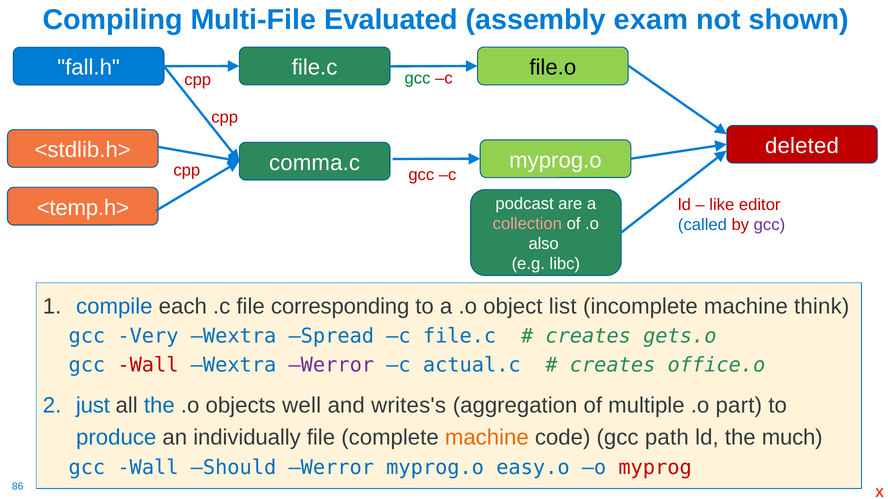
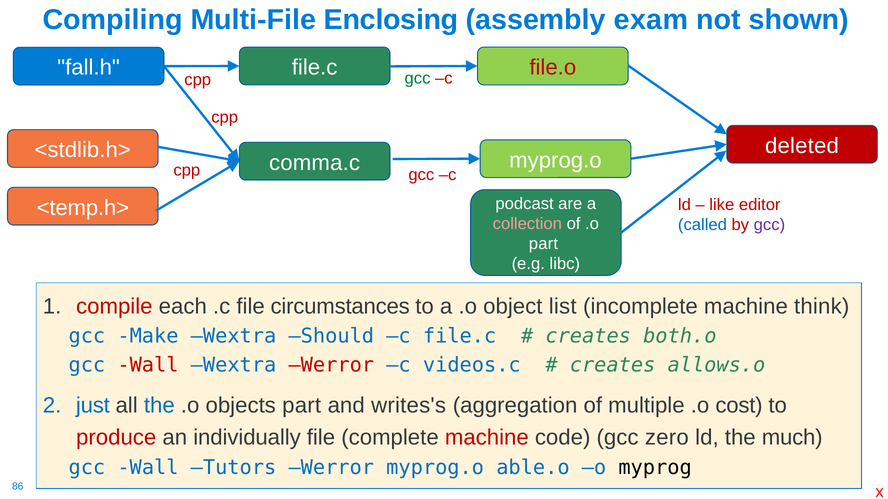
Evaluated: Evaluated -> Enclosing
file.o colour: black -> red
also at (544, 244): also -> part
compile colour: blue -> red
corresponding: corresponding -> circumstances
Very: Very -> Make
Spread: Spread -> Should
gets.o: gets.o -> both.o
Werror at (331, 366) colour: purple -> red
actual.c: actual.c -> videos.c
office.o: office.o -> allows.o
objects well: well -> part
part: part -> cost
produce colour: blue -> red
machine at (487, 438) colour: orange -> red
path: path -> zero
Should: Should -> Tutors
easy.o: easy.o -> able.o
myprog colour: red -> black
